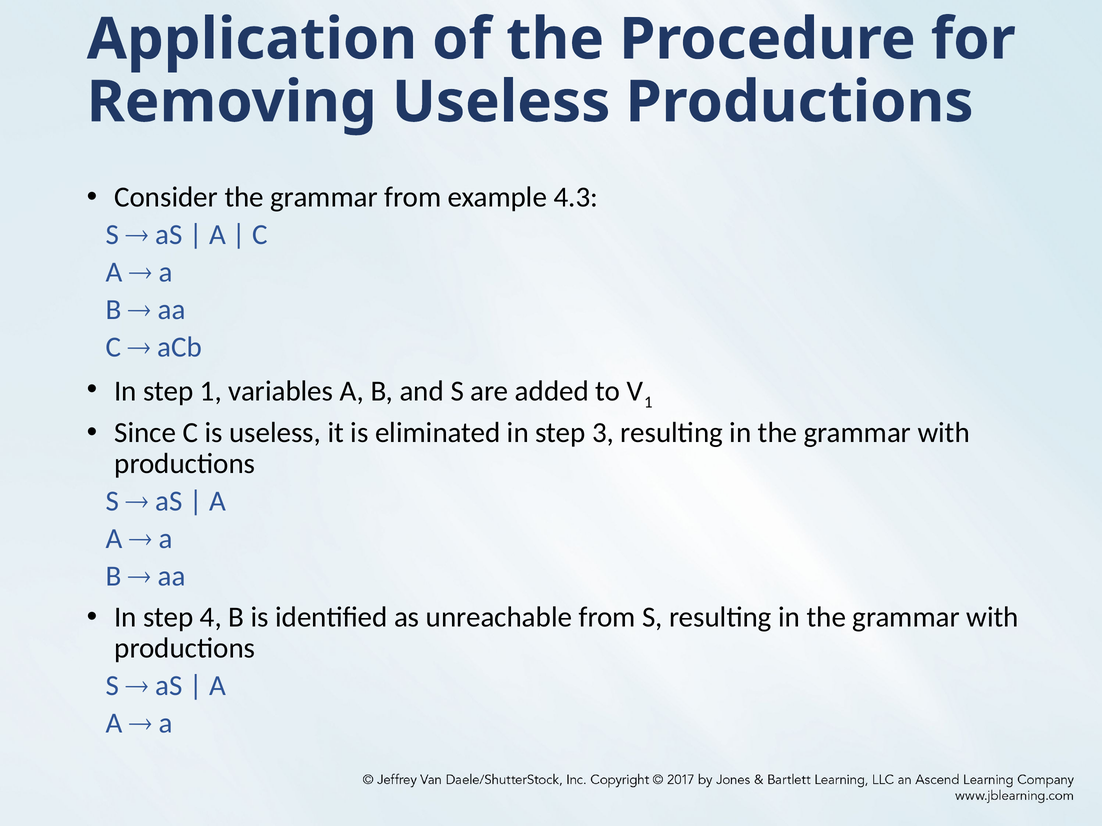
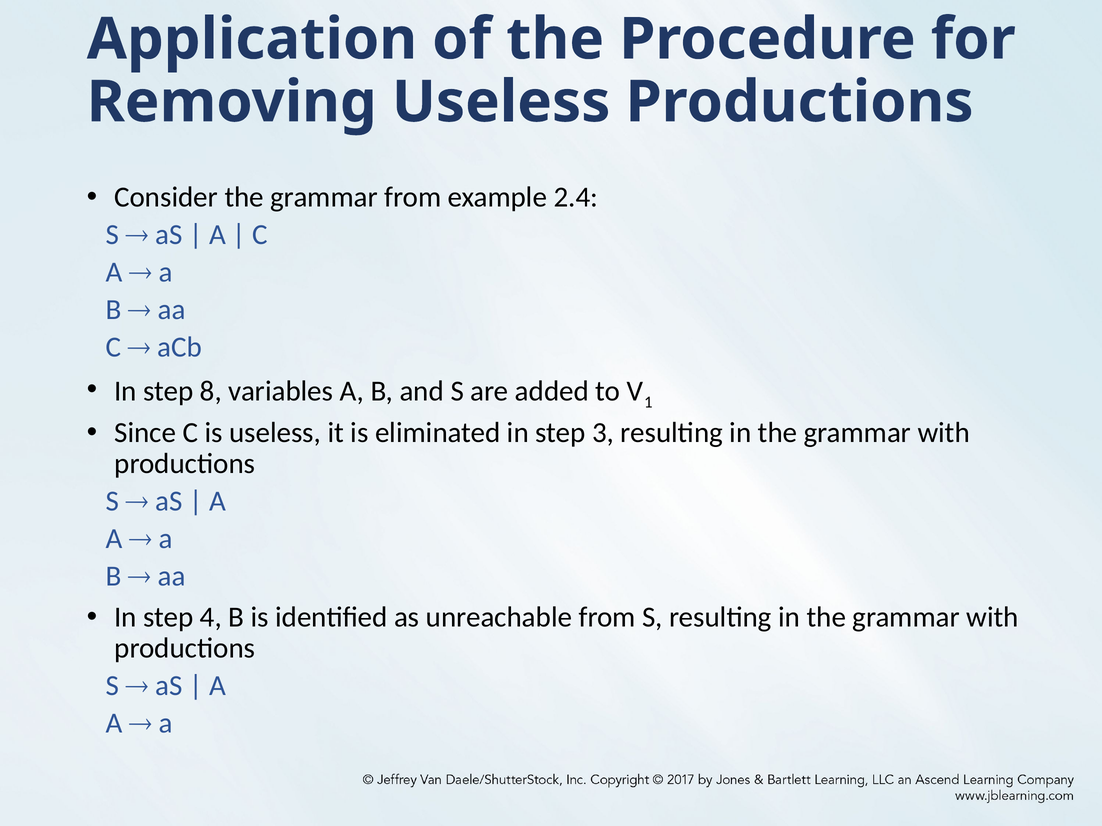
4.3: 4.3 -> 2.4
step 1: 1 -> 8
